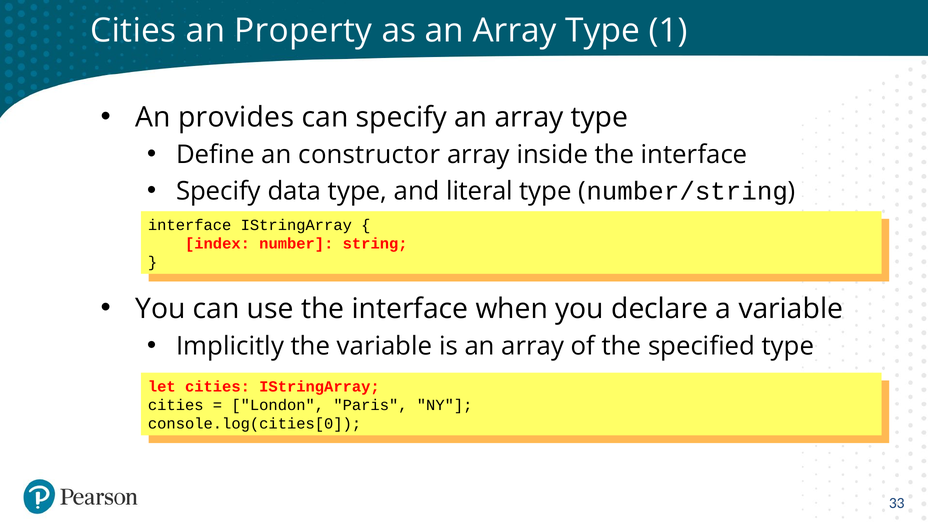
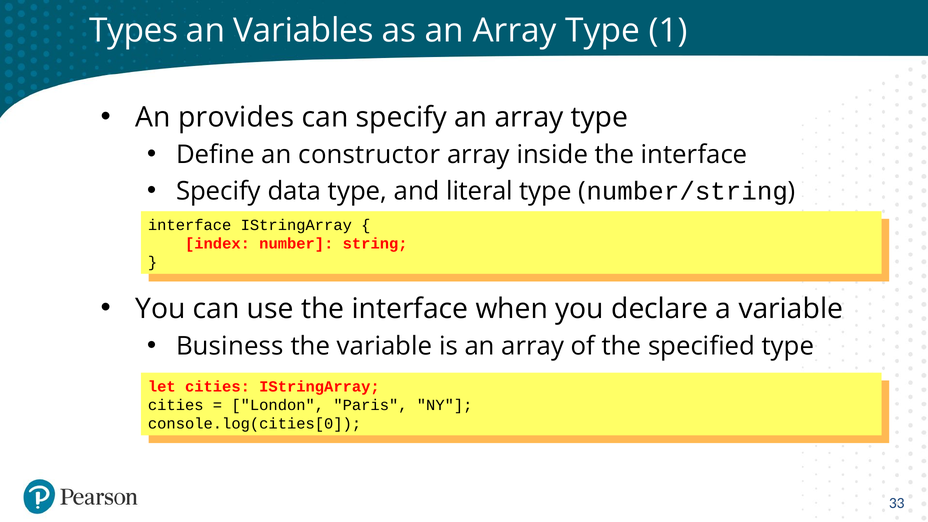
Cities at (133, 31): Cities -> Types
Property: Property -> Variables
Implicitly: Implicitly -> Business
